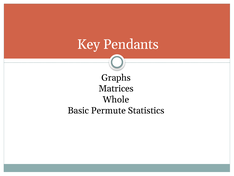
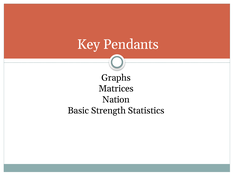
Whole: Whole -> Nation
Permute: Permute -> Strength
